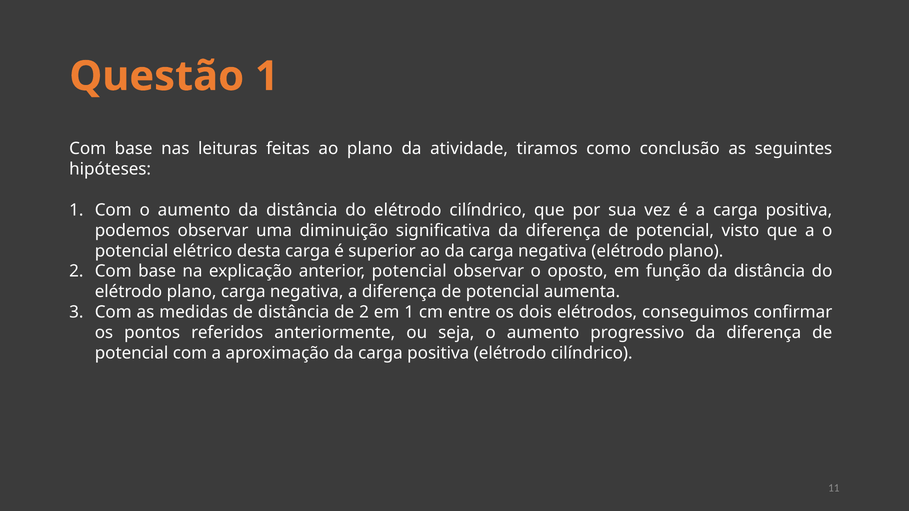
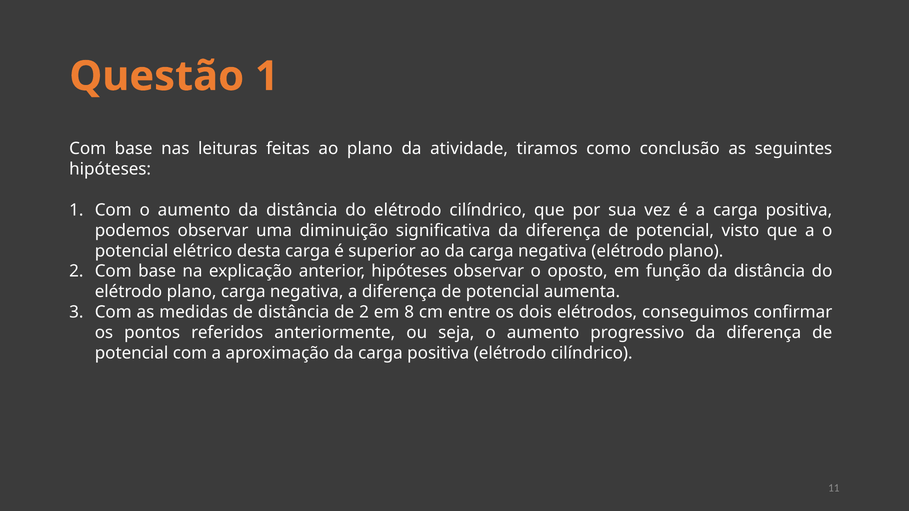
anterior potencial: potencial -> hipóteses
em 1: 1 -> 8
